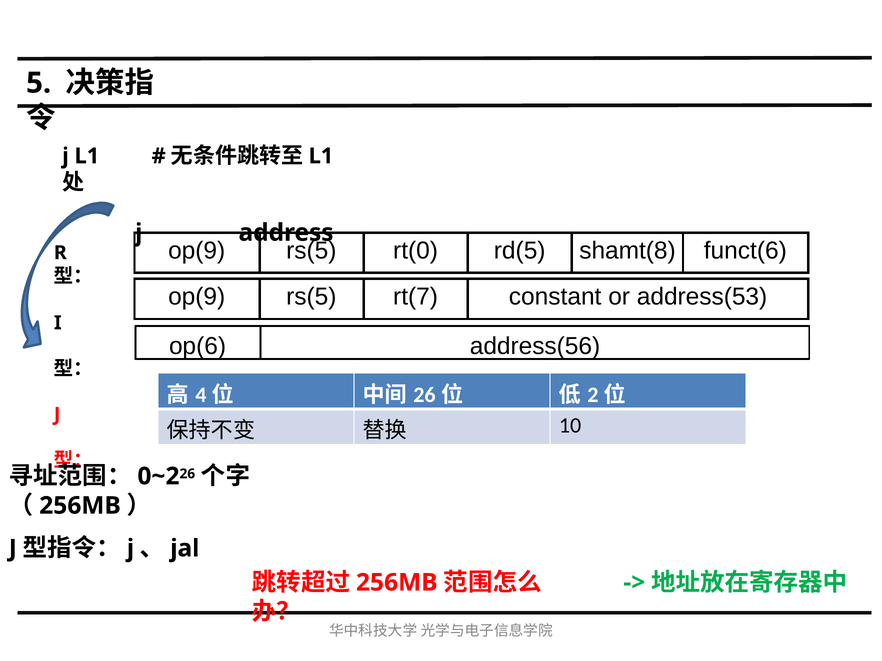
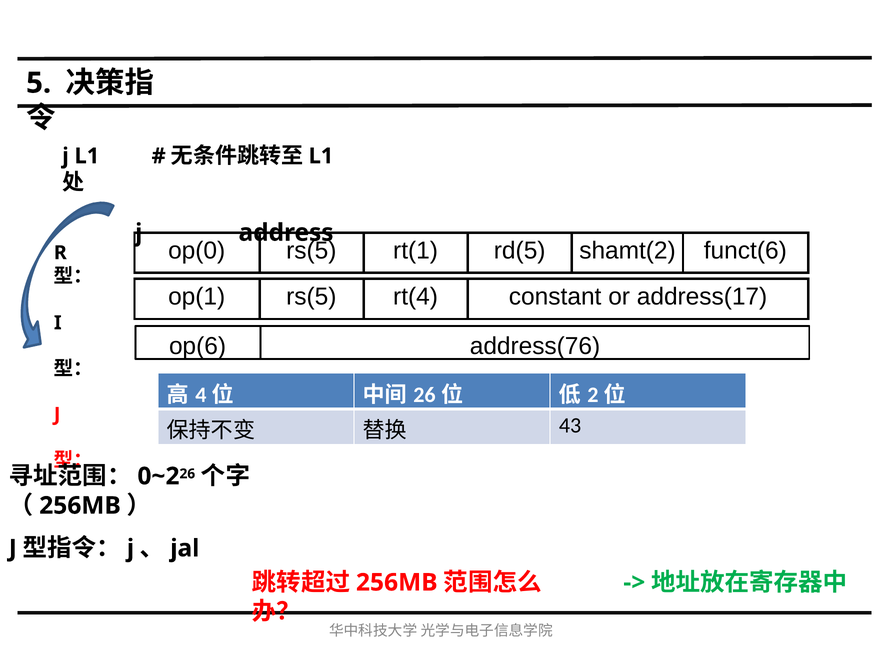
op(9 at (197, 251): op(9 -> op(0
rt(0: rt(0 -> rt(1
shamt(8: shamt(8 -> shamt(2
op(9 at (197, 297): op(9 -> op(1
rt(7: rt(7 -> rt(4
address(53: address(53 -> address(17
address(56: address(56 -> address(76
10: 10 -> 43
